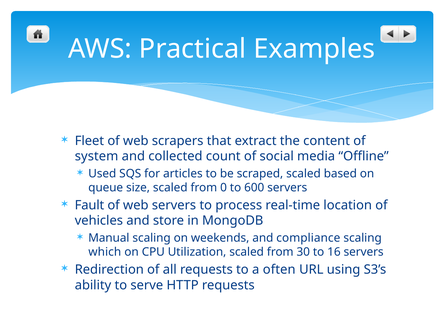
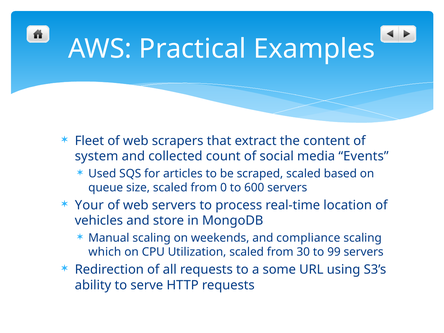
Offline: Offline -> Events
Fault: Fault -> Your
16: 16 -> 99
often: often -> some
